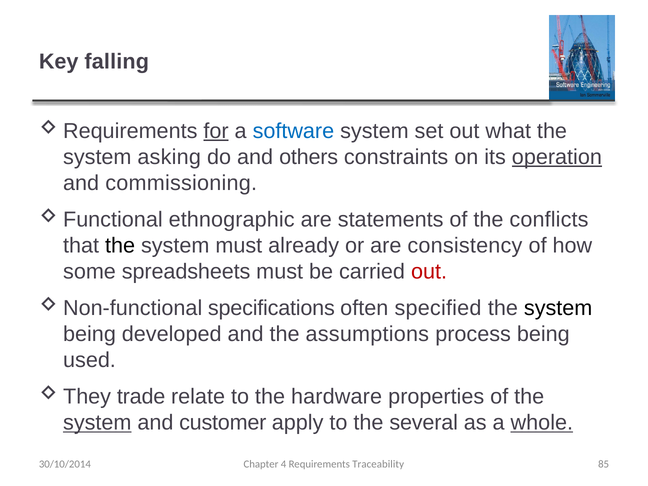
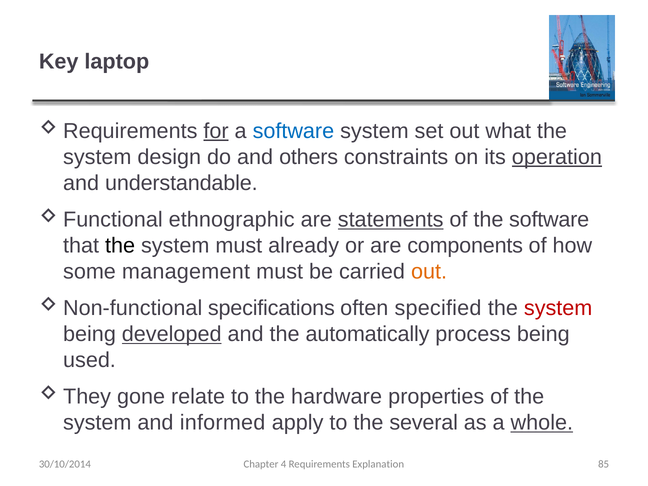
falling: falling -> laptop
asking: asking -> design
commissioning: commissioning -> understandable
statements underline: none -> present
the conflicts: conflicts -> software
consistency: consistency -> components
spreadsheets: spreadsheets -> management
out at (429, 271) colour: red -> orange
system at (558, 308) colour: black -> red
developed underline: none -> present
assumptions: assumptions -> automatically
trade: trade -> gone
system at (97, 423) underline: present -> none
customer: customer -> informed
Traceability: Traceability -> Explanation
